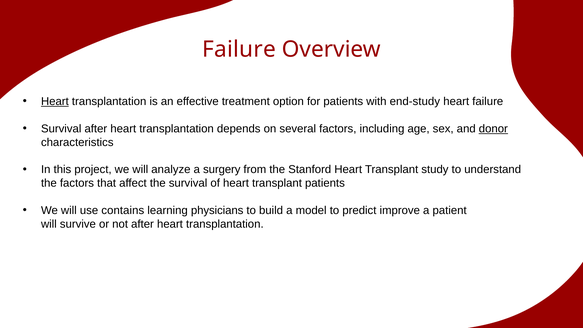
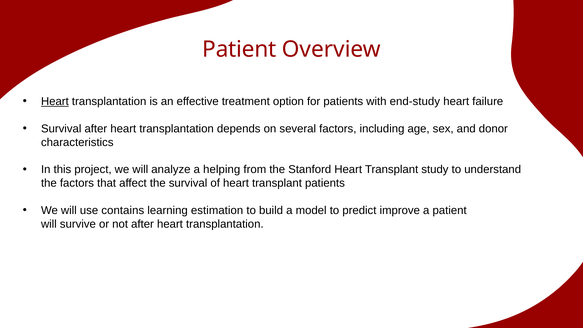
Failure at (239, 49): Failure -> Patient
donor underline: present -> none
surgery: surgery -> helping
physicians: physicians -> estimation
